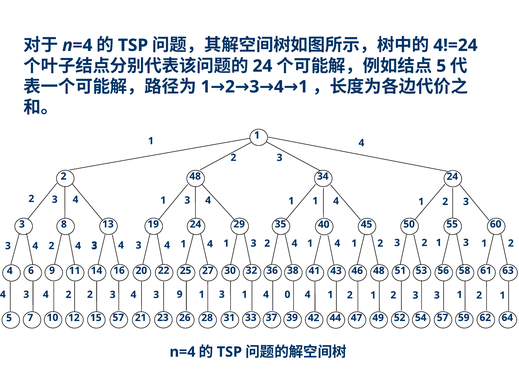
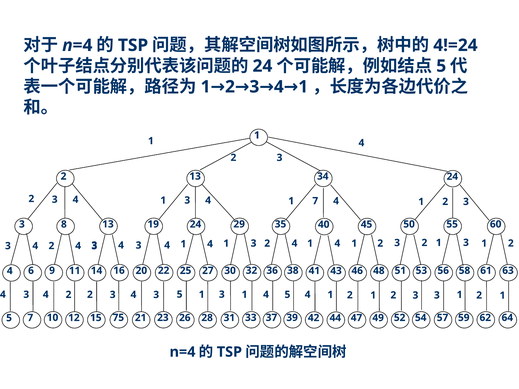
2 48: 48 -> 13
1 at (315, 201): 1 -> 7
3 9: 9 -> 5
4 0: 0 -> 5
15 57: 57 -> 75
